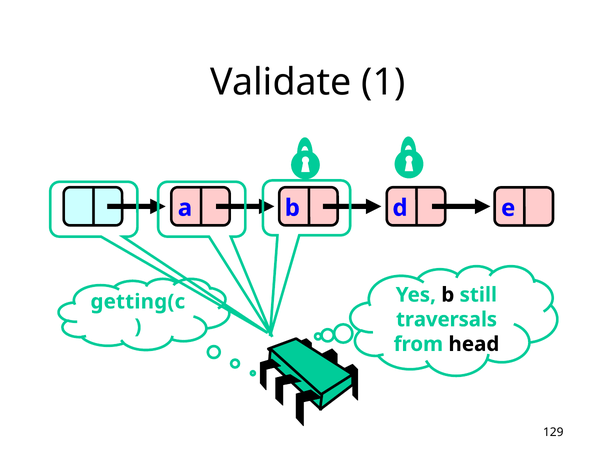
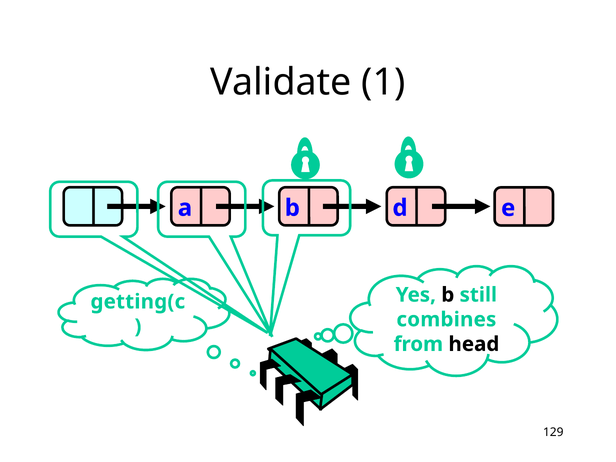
traversals: traversals -> combines
